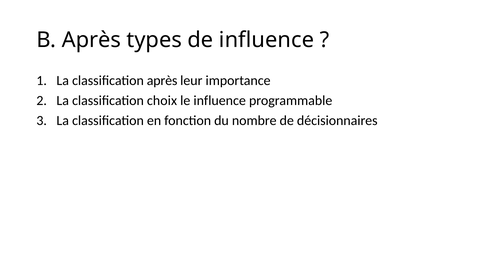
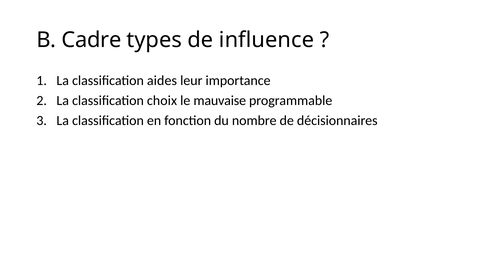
B Après: Après -> Cadre
classification après: après -> aides
le influence: influence -> mauvaise
